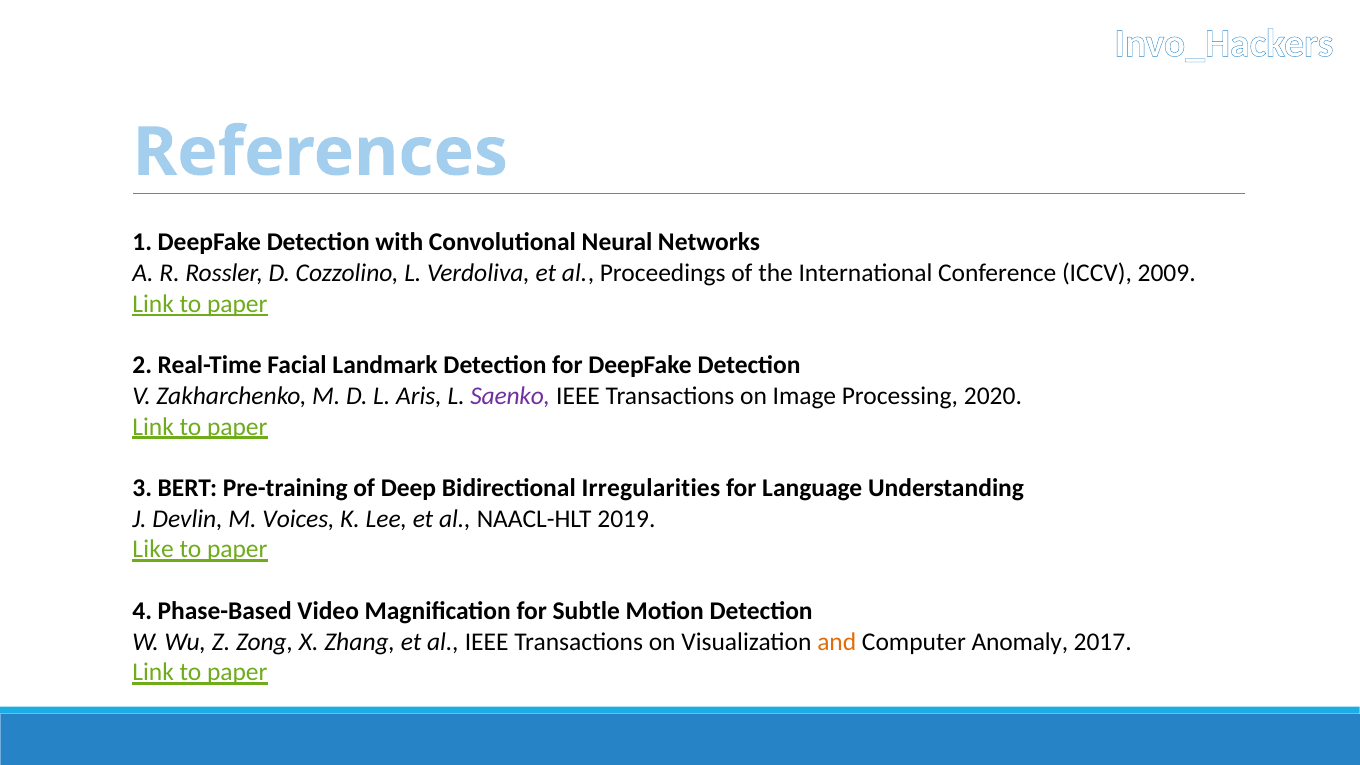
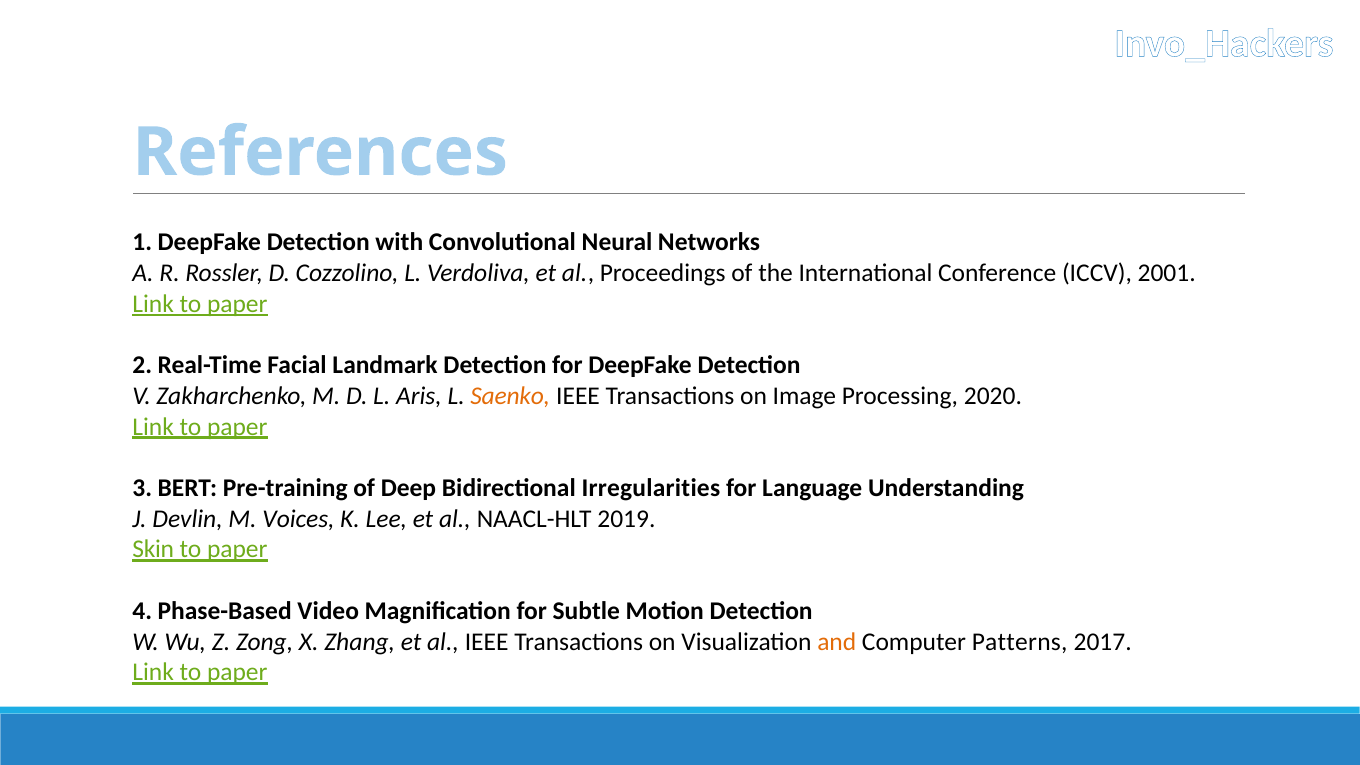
2009: 2009 -> 2001
Saenko colour: purple -> orange
Like: Like -> Skin
Anomaly: Anomaly -> Patterns
